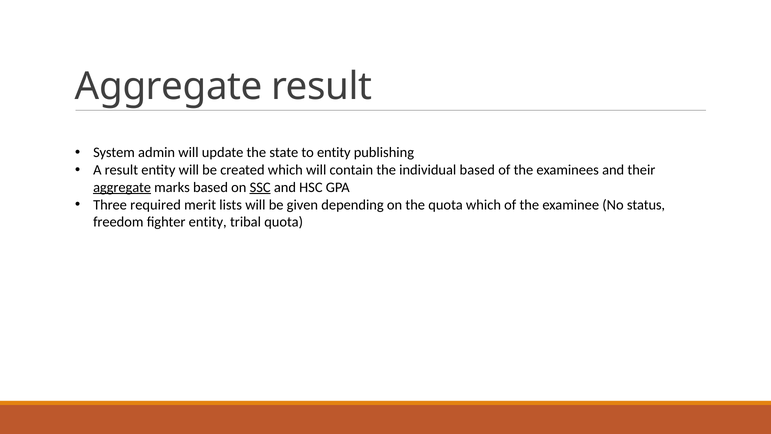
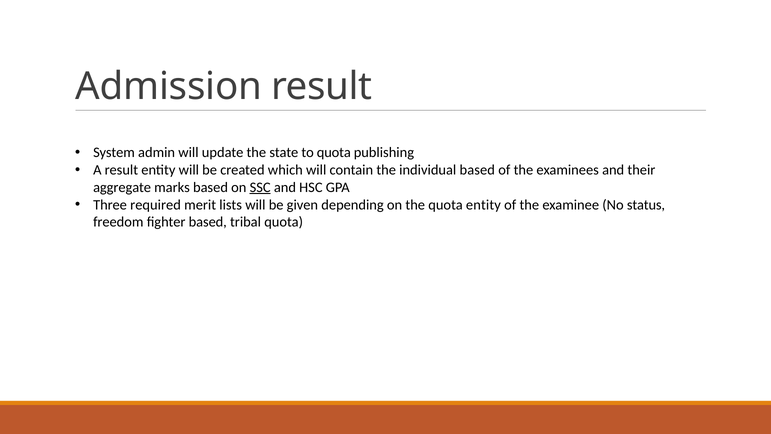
Aggregate at (169, 86): Aggregate -> Admission
to entity: entity -> quota
aggregate at (122, 187) underline: present -> none
quota which: which -> entity
fighter entity: entity -> based
